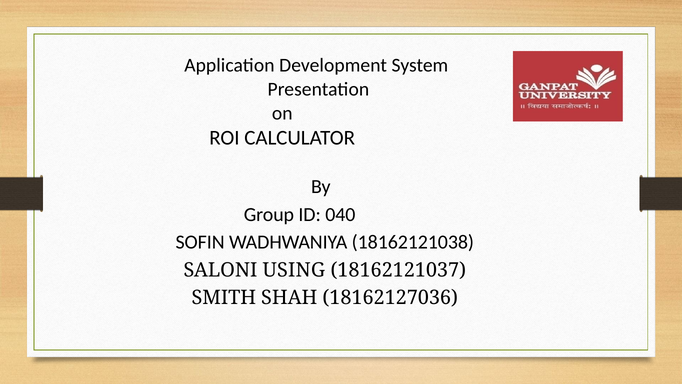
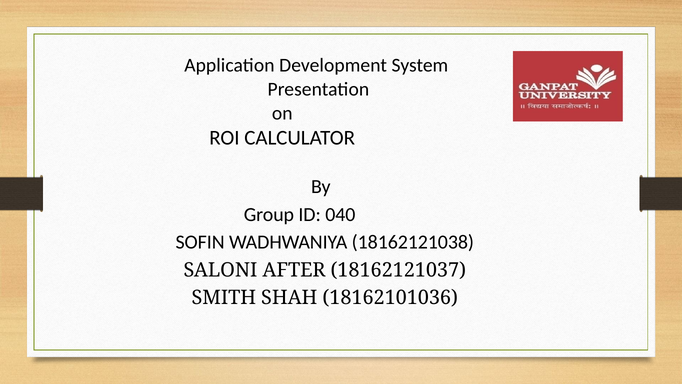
USING: USING -> AFTER
18162127036: 18162127036 -> 18162101036
